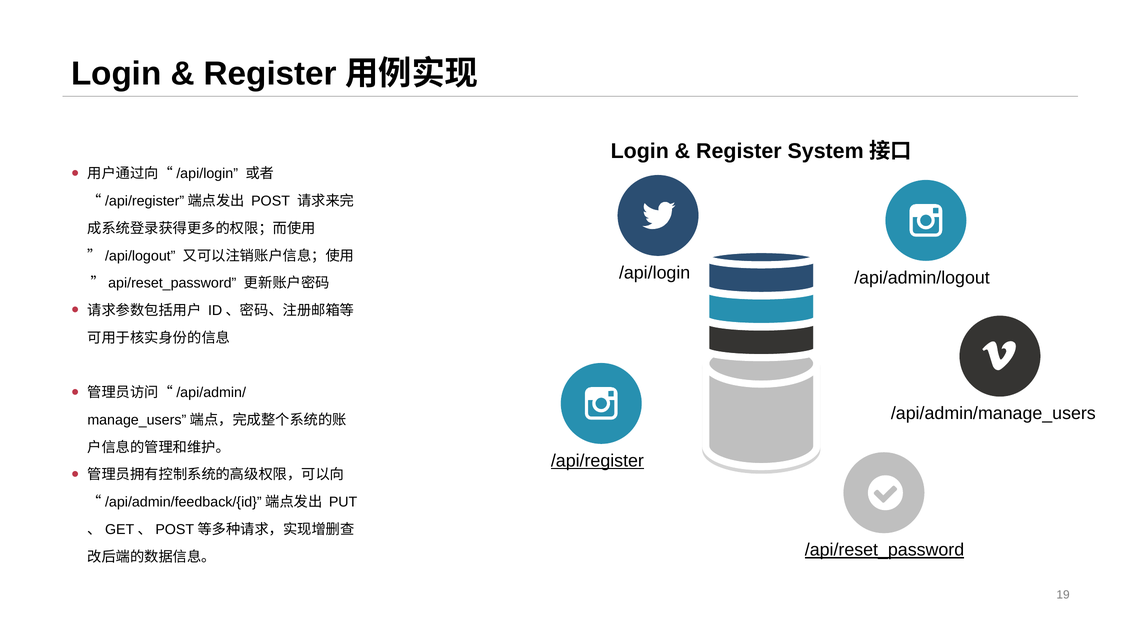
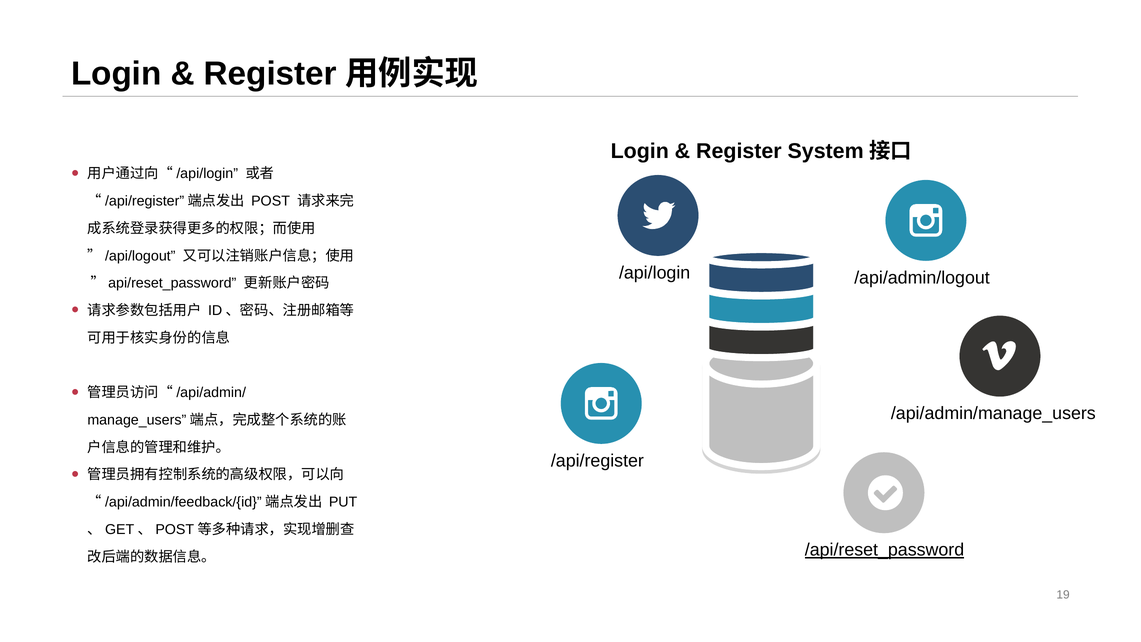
/api/register underline: present -> none
